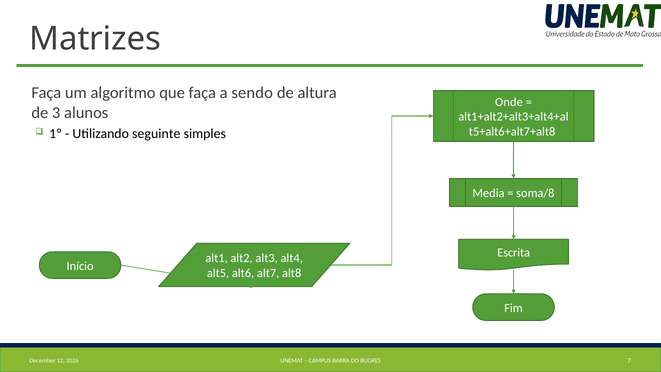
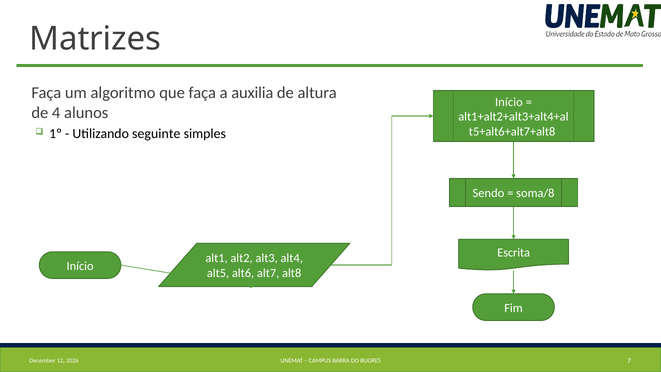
sendo: sendo -> auxilia
Onde at (509, 102): Onde -> Início
3: 3 -> 4
Media: Media -> Sendo
